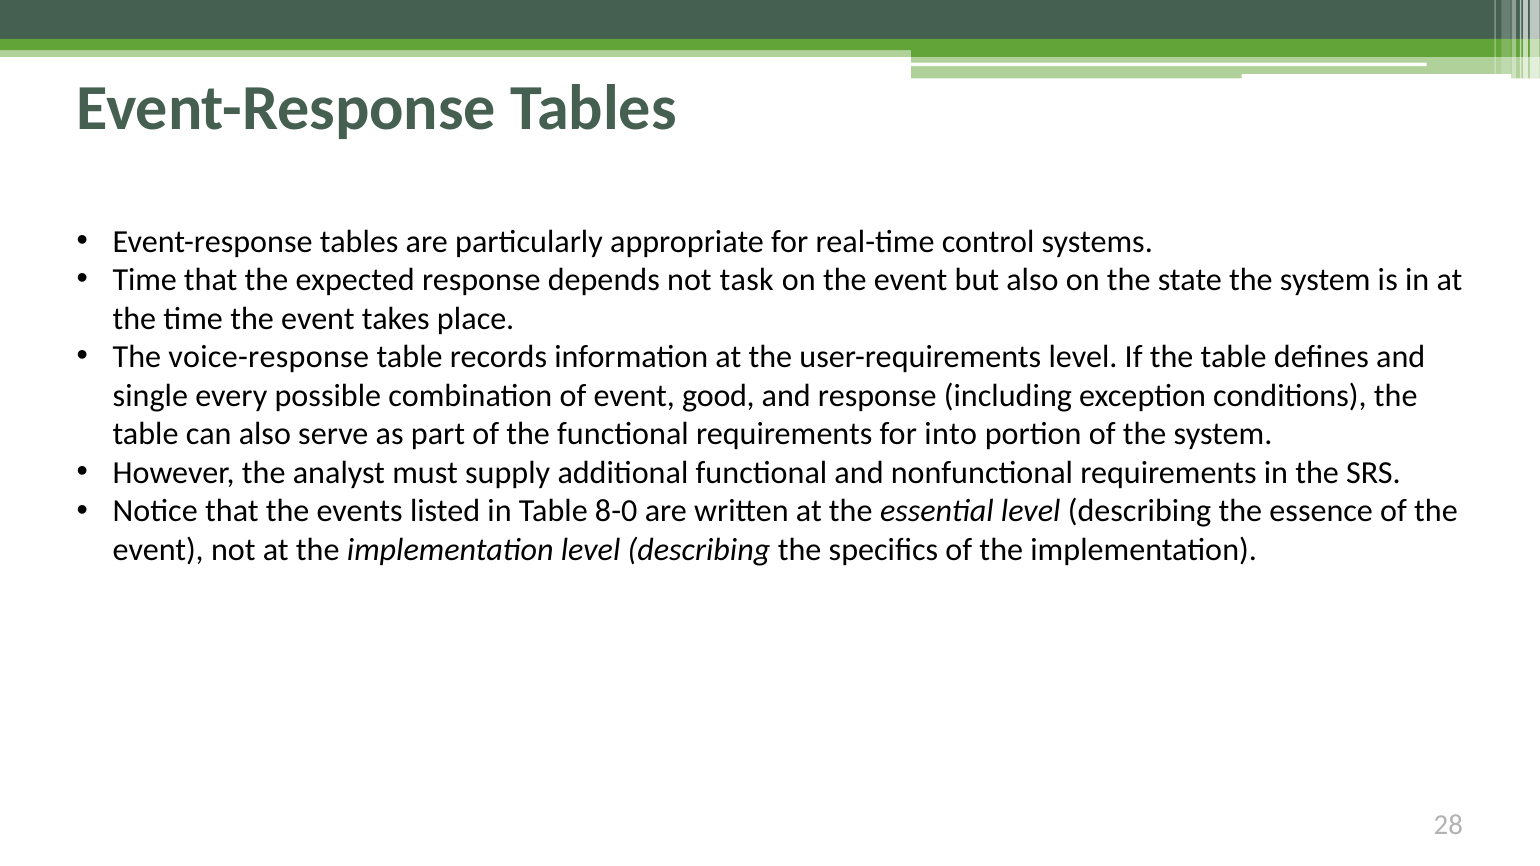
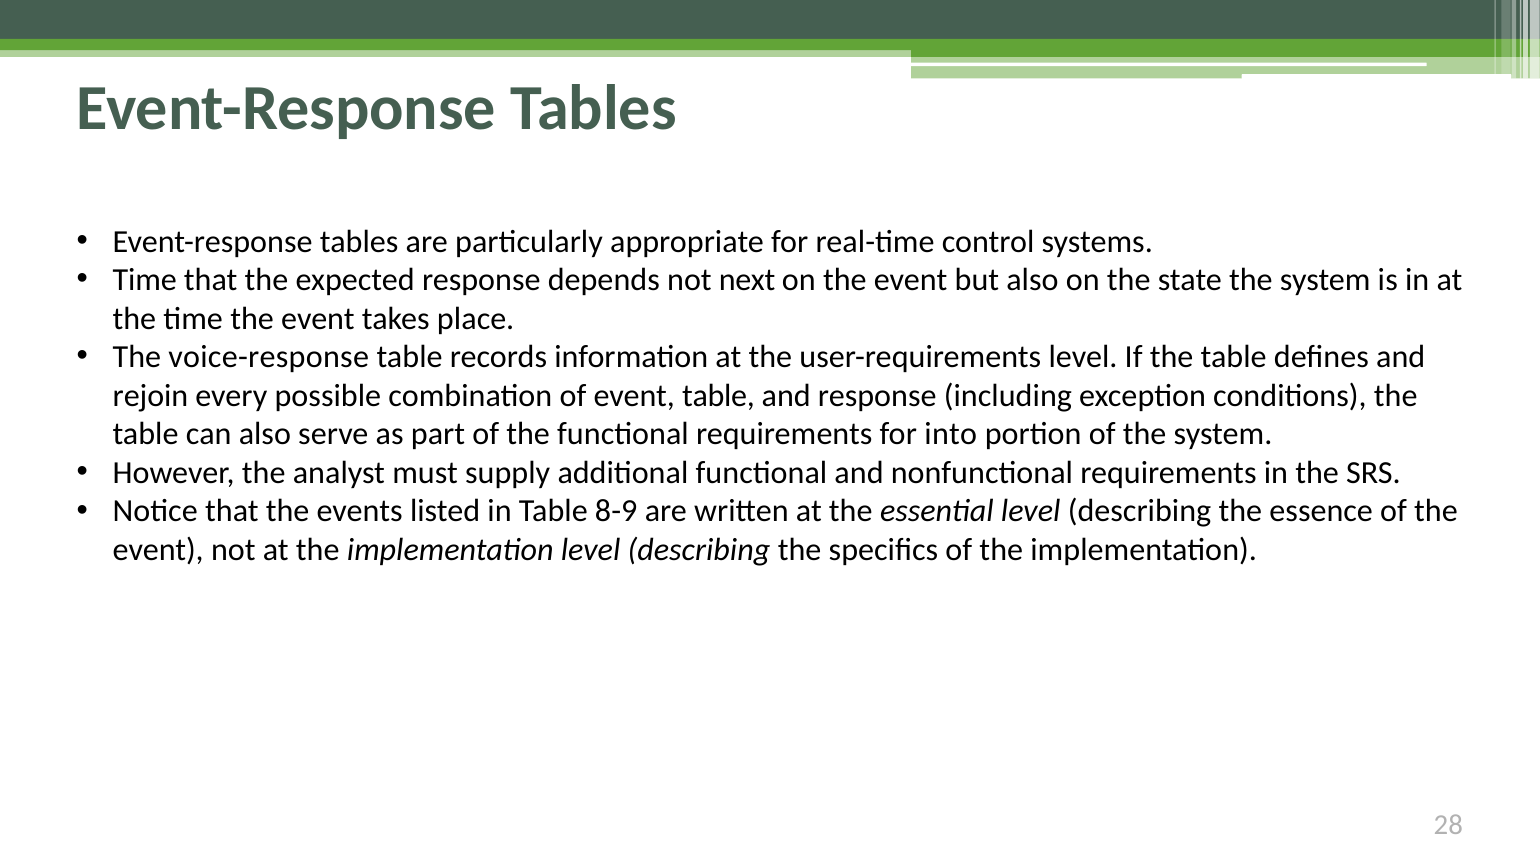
task: task -> next
single: single -> rejoin
event good: good -> table
8-0: 8-0 -> 8-9
